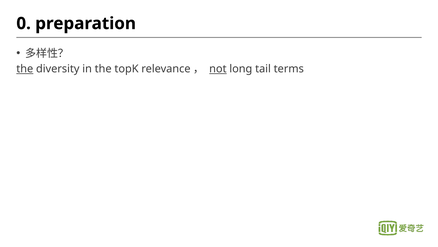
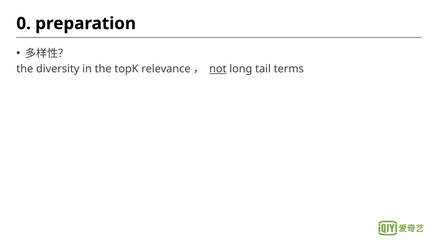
the at (25, 69) underline: present -> none
